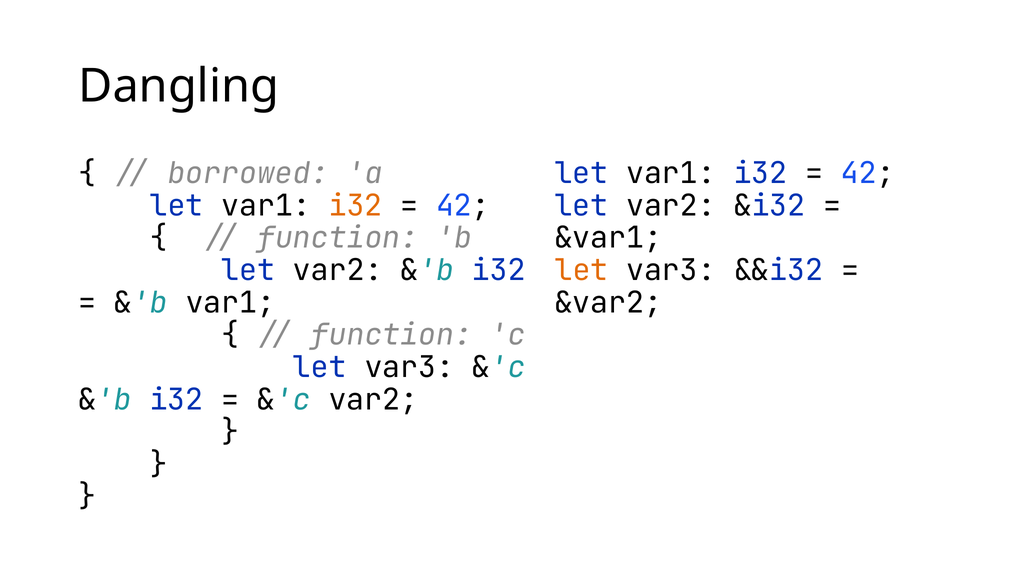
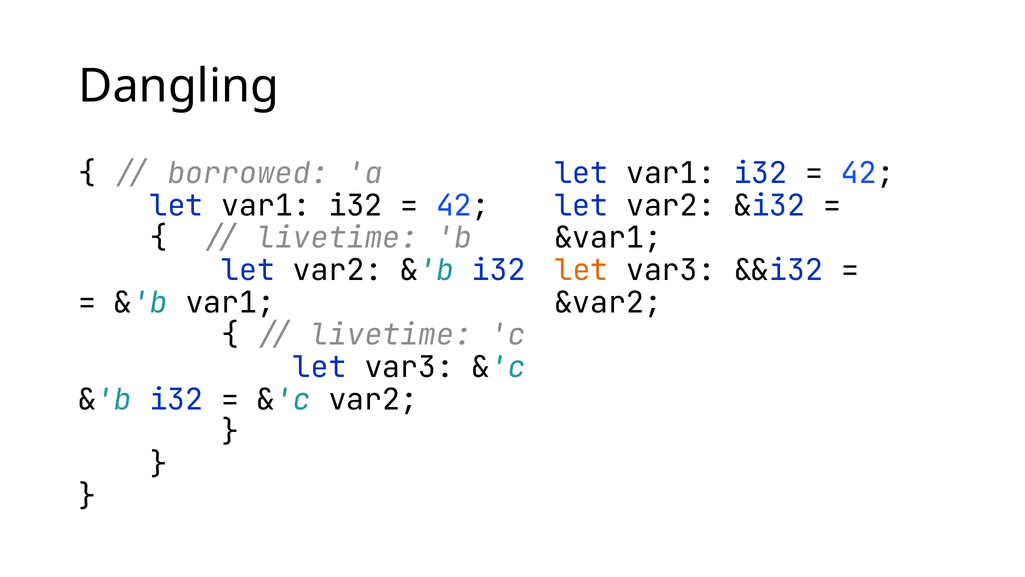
i32 at (356, 206) colour: orange -> black
function at (338, 238): function -> livetime
function at (391, 335): function -> livetime
